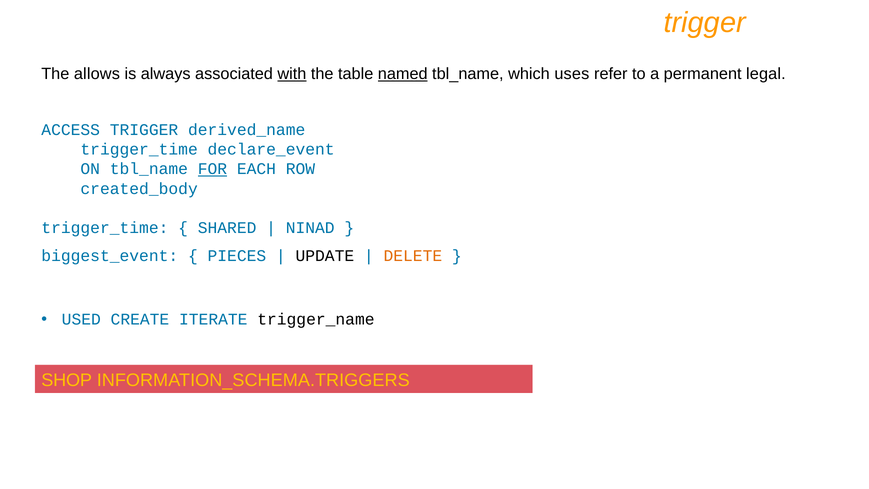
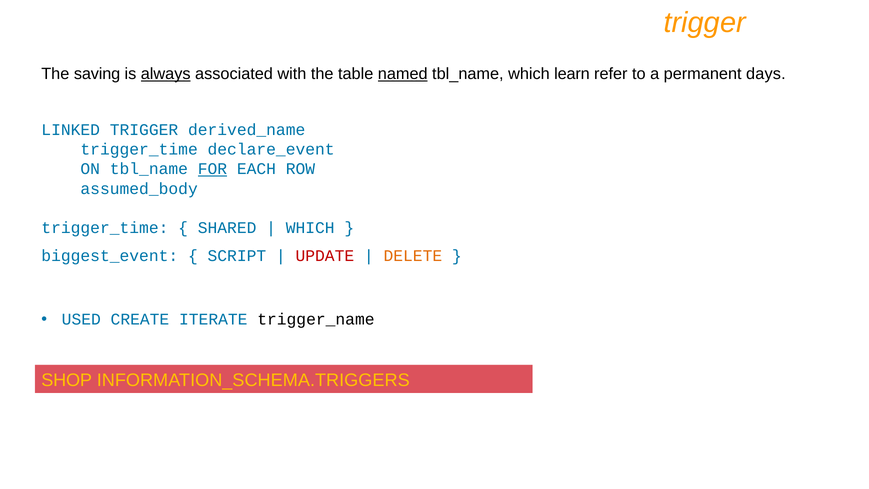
allows: allows -> saving
always underline: none -> present
with underline: present -> none
uses: uses -> learn
legal: legal -> days
ACCESS: ACCESS -> LINKED
created_body: created_body -> assumed_body
NINAD at (310, 228): NINAD -> WHICH
PIECES: PIECES -> SCRIPT
UPDATE colour: black -> red
